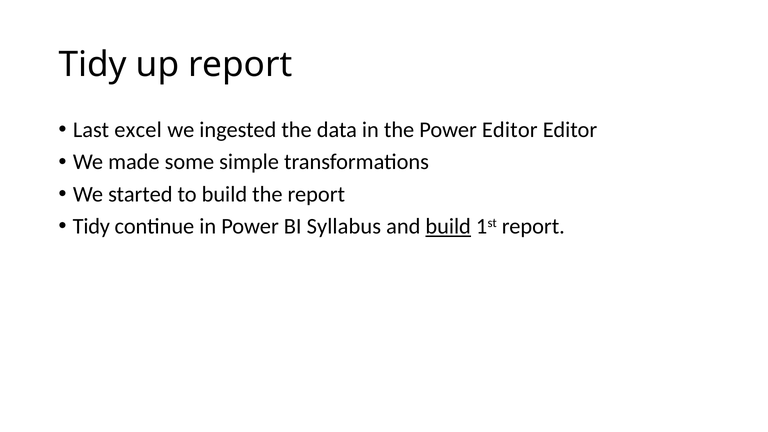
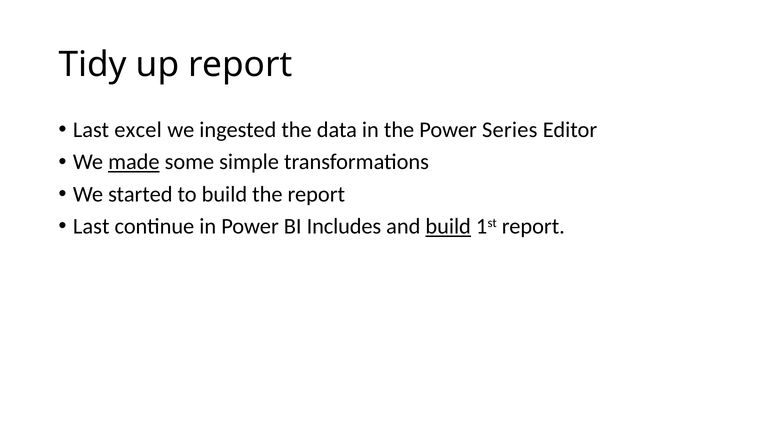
Power Editor: Editor -> Series
made underline: none -> present
Tidy at (91, 226): Tidy -> Last
Syllabus: Syllabus -> Includes
